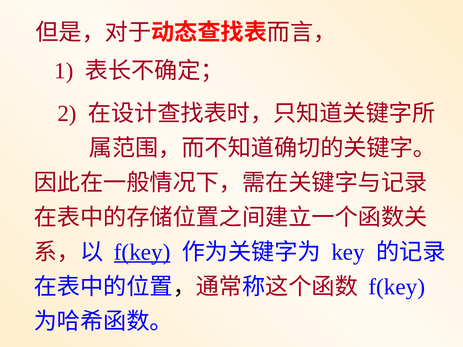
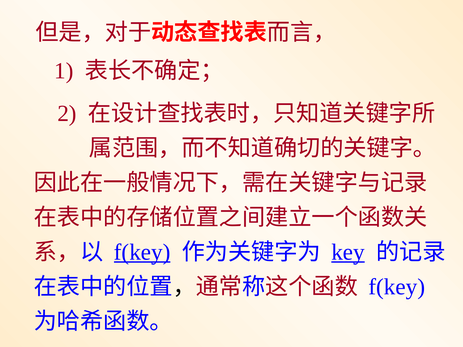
key underline: none -> present
